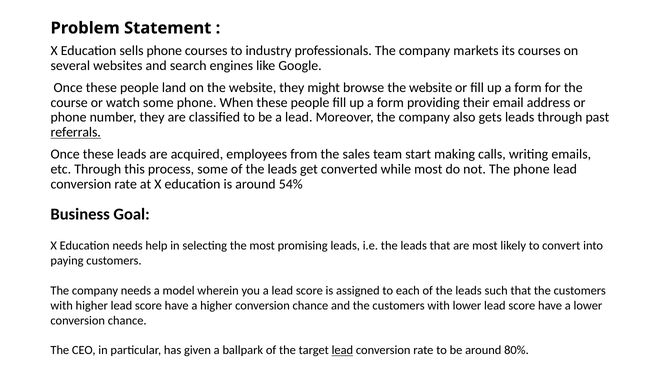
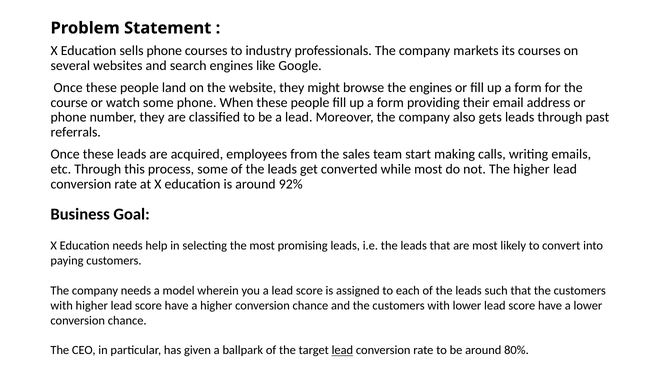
browse the website: website -> engines
referrals underline: present -> none
The phone: phone -> higher
54%: 54% -> 92%
